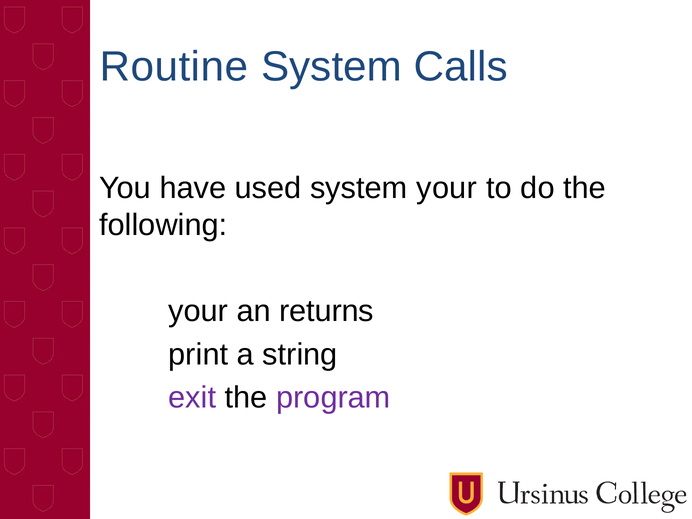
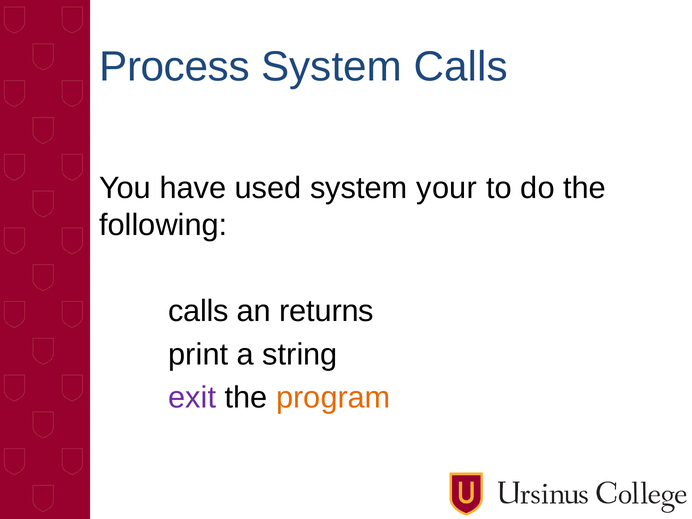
Routine: Routine -> Process
your at (198, 311): your -> calls
program colour: purple -> orange
